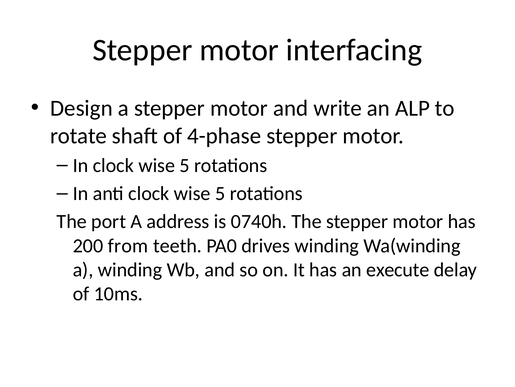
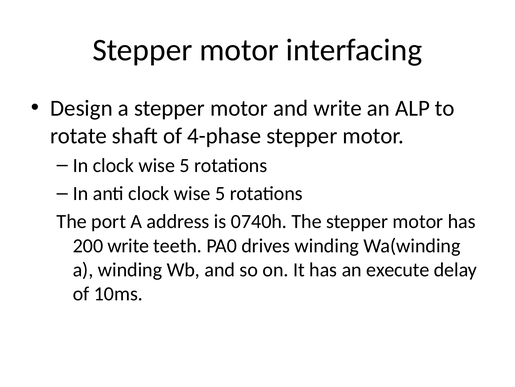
200 from: from -> write
